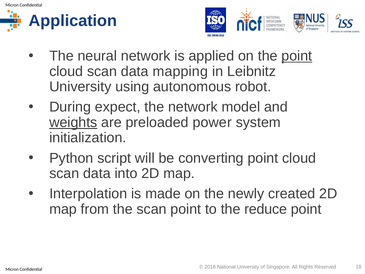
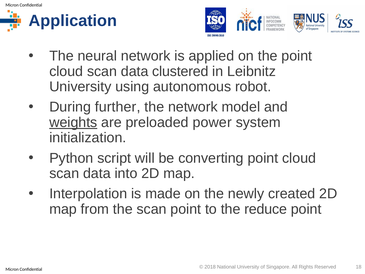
point at (297, 56) underline: present -> none
mapping: mapping -> clustered
expect: expect -> further
